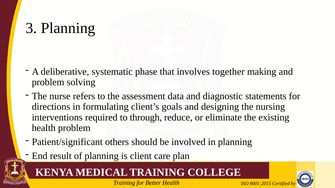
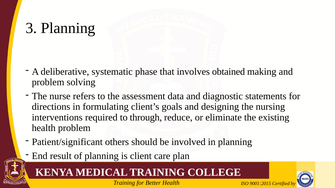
together: together -> obtained
